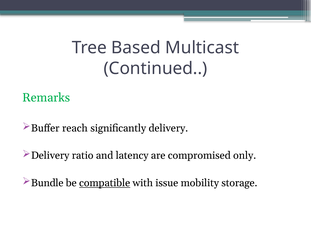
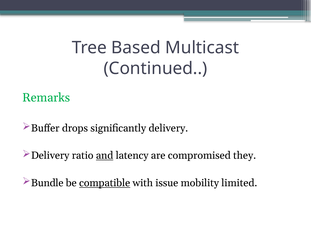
reach: reach -> drops
and underline: none -> present
only: only -> they
storage: storage -> limited
